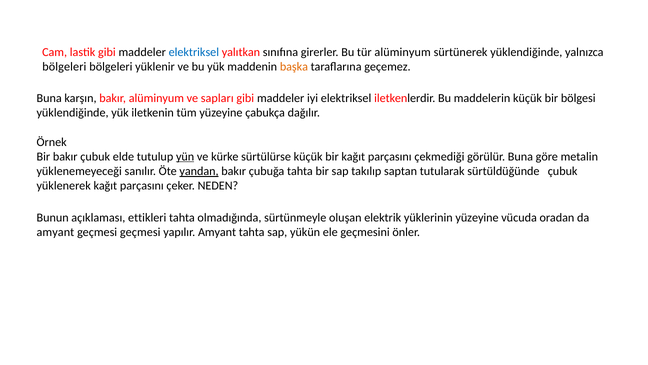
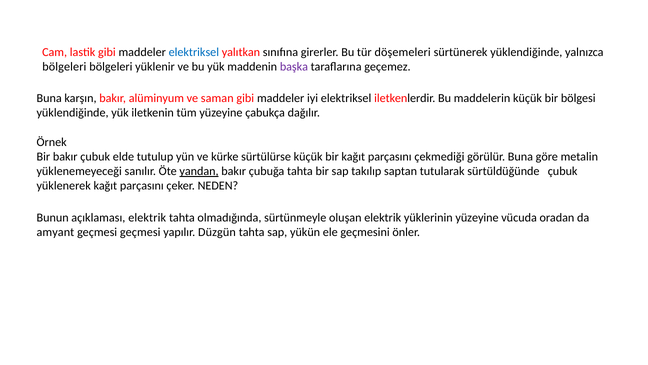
tür alüminyum: alüminyum -> döşemeleri
başka colour: orange -> purple
sapları: sapları -> saman
yün underline: present -> none
açıklaması ettikleri: ettikleri -> elektrik
yapılır Amyant: Amyant -> Düzgün
